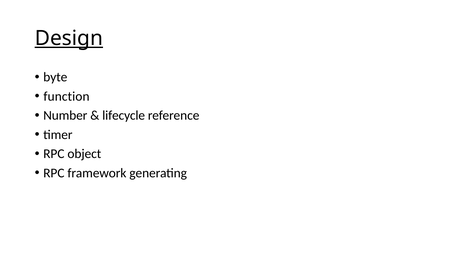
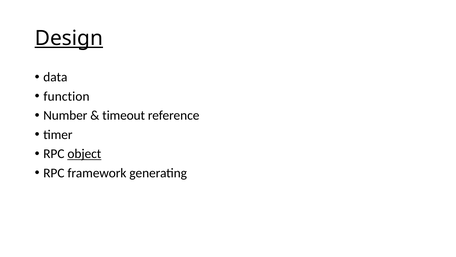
byte: byte -> data
lifecycle: lifecycle -> timeout
object underline: none -> present
